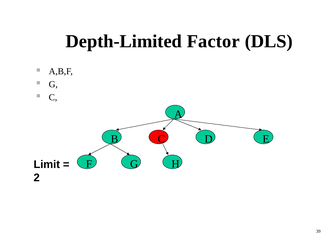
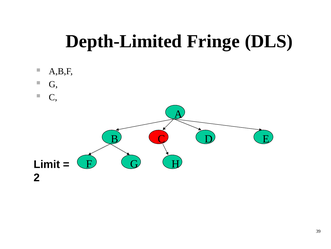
Factor: Factor -> Fringe
